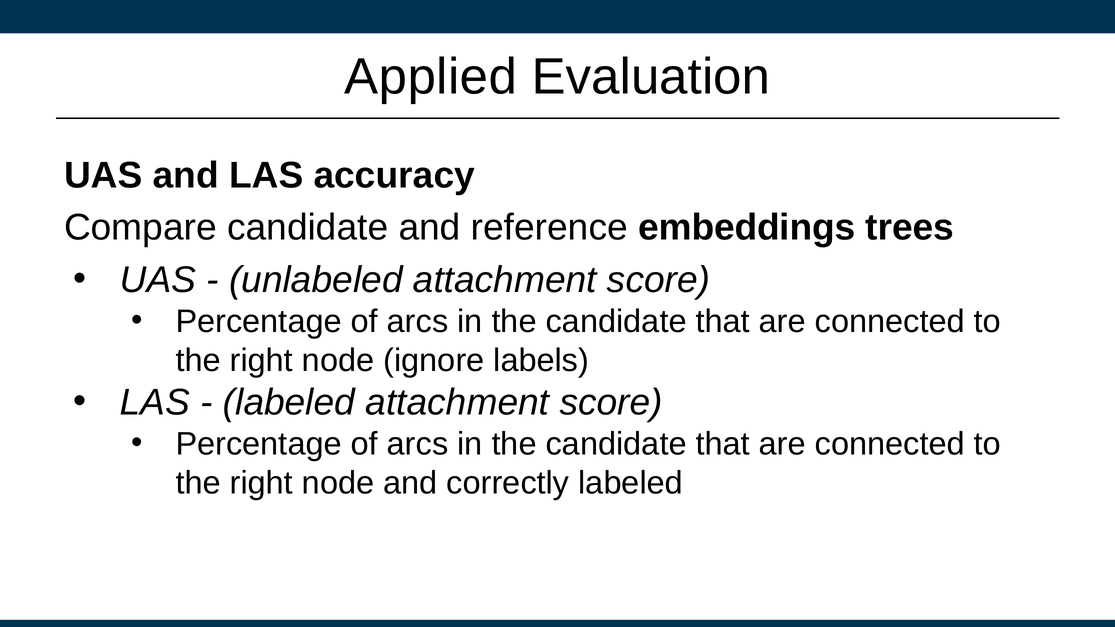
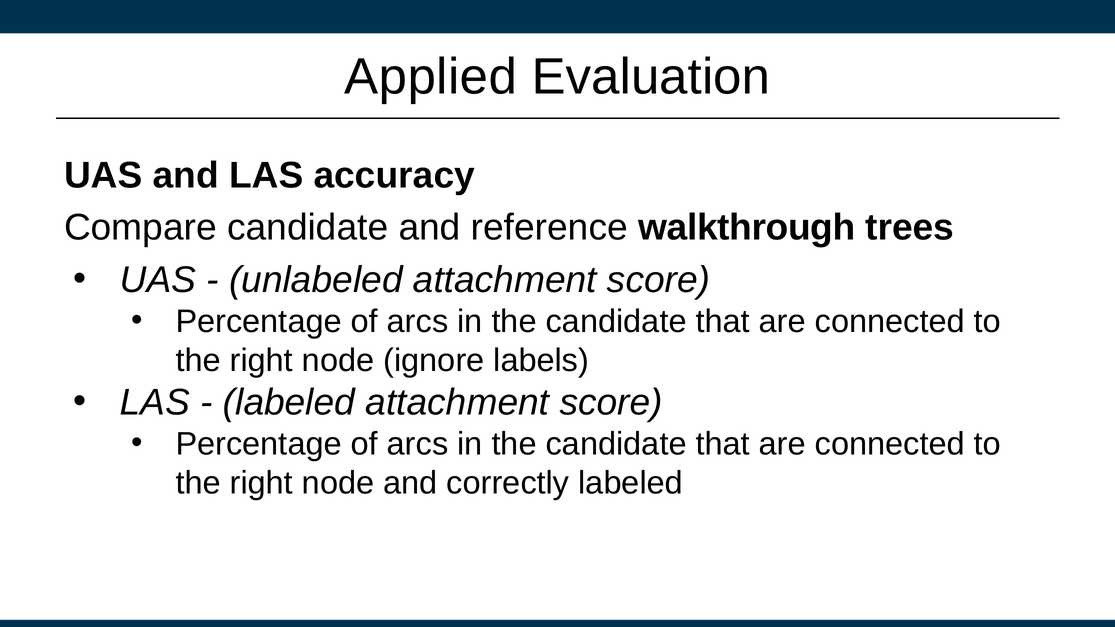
embeddings: embeddings -> walkthrough
